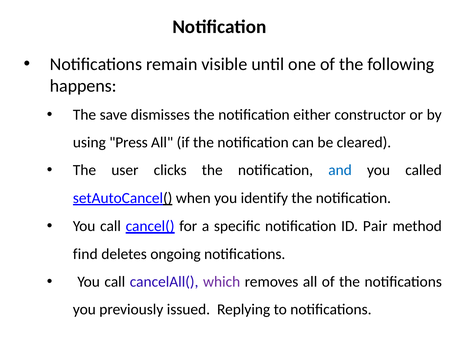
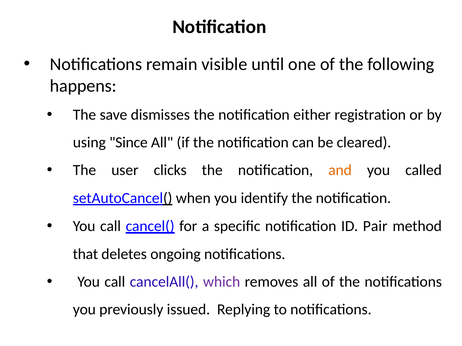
constructor: constructor -> registration
Press: Press -> Since
and colour: blue -> orange
find: find -> that
